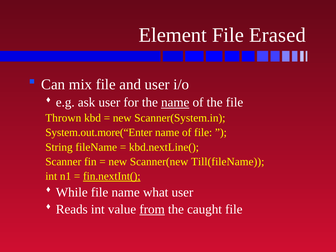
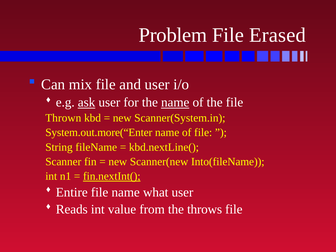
Element: Element -> Problem
ask underline: none -> present
Till(fileName: Till(fileName -> Into(fileName
While: While -> Entire
from underline: present -> none
caught: caught -> throws
